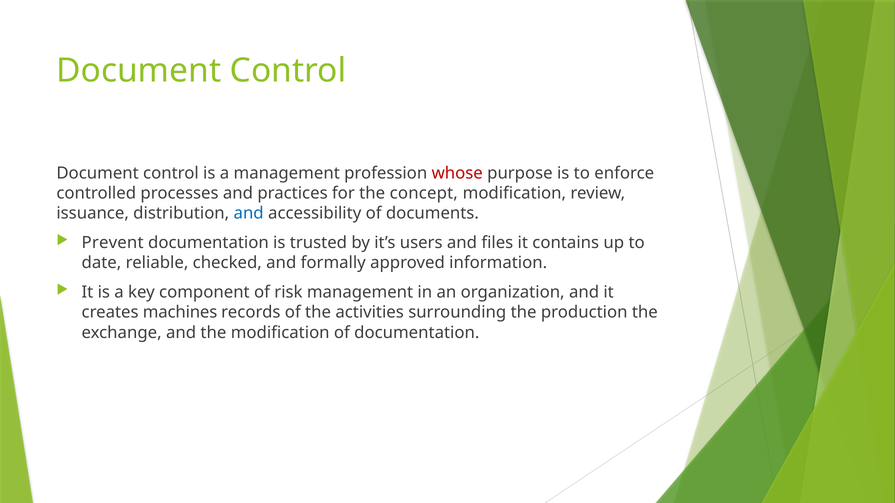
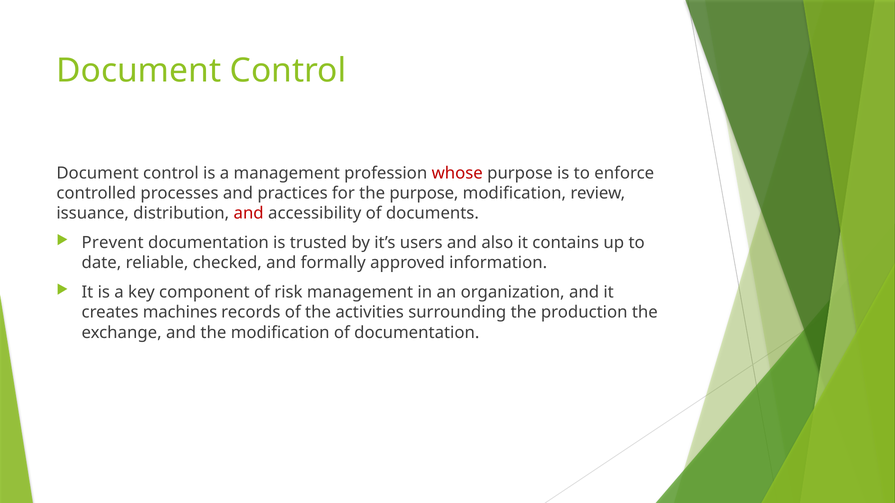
the concept: concept -> purpose
and at (249, 213) colour: blue -> red
files: files -> also
